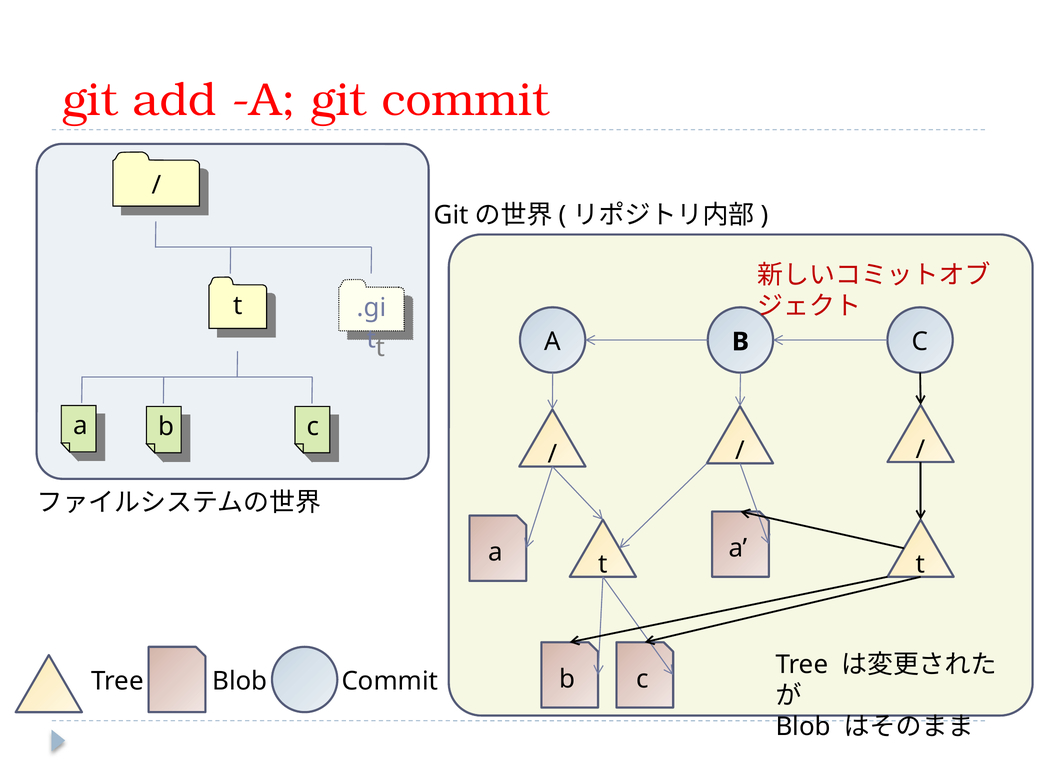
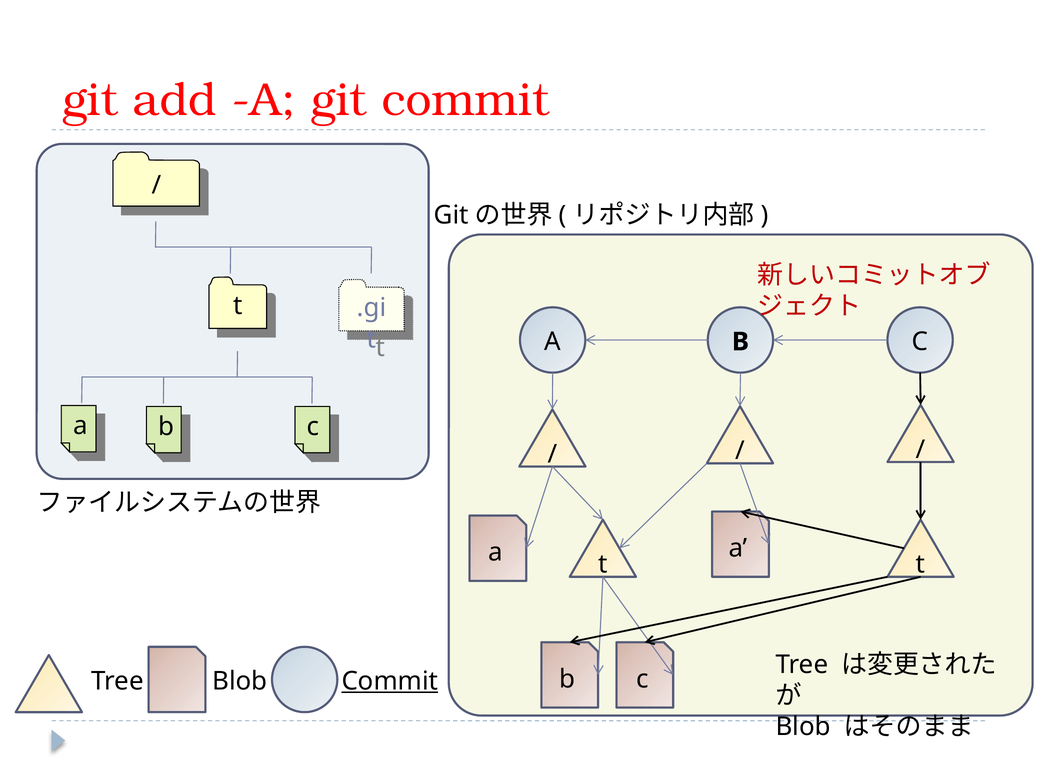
Commit at (390, 681) underline: none -> present
